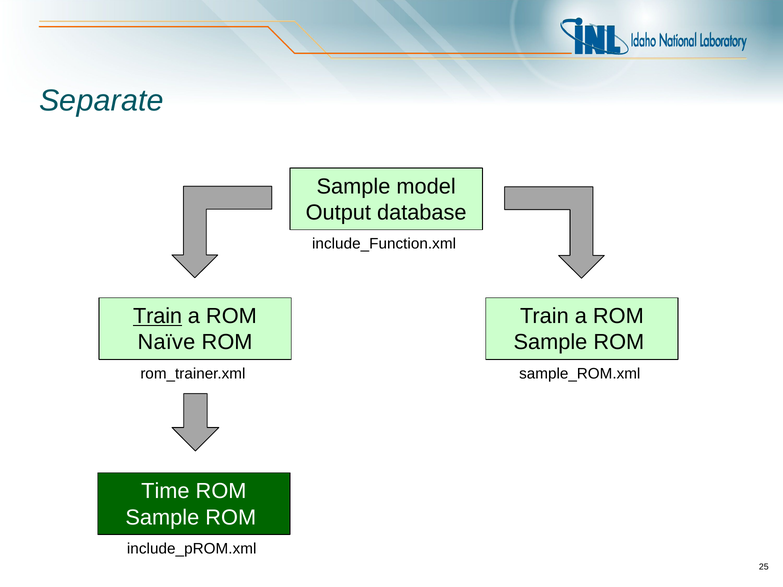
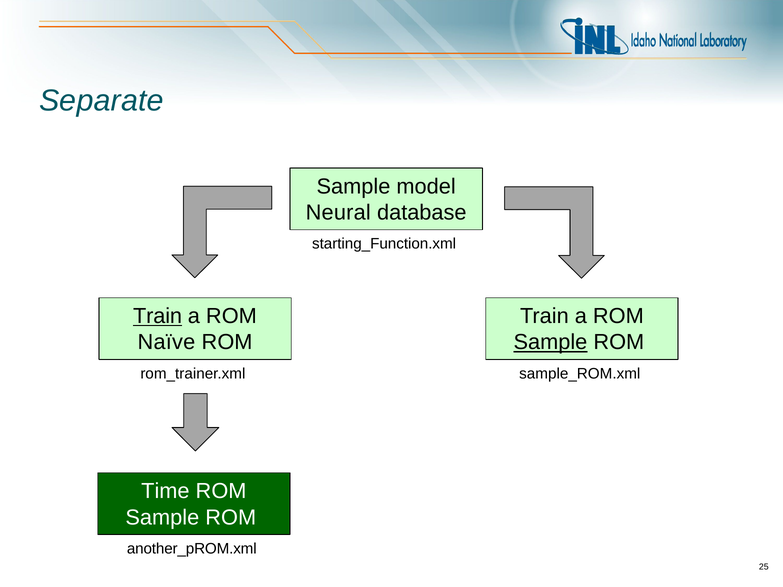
Output: Output -> Neural
include_Function.xml: include_Function.xml -> starting_Function.xml
Sample at (550, 342) underline: none -> present
include_pROM.xml: include_pROM.xml -> another_pROM.xml
